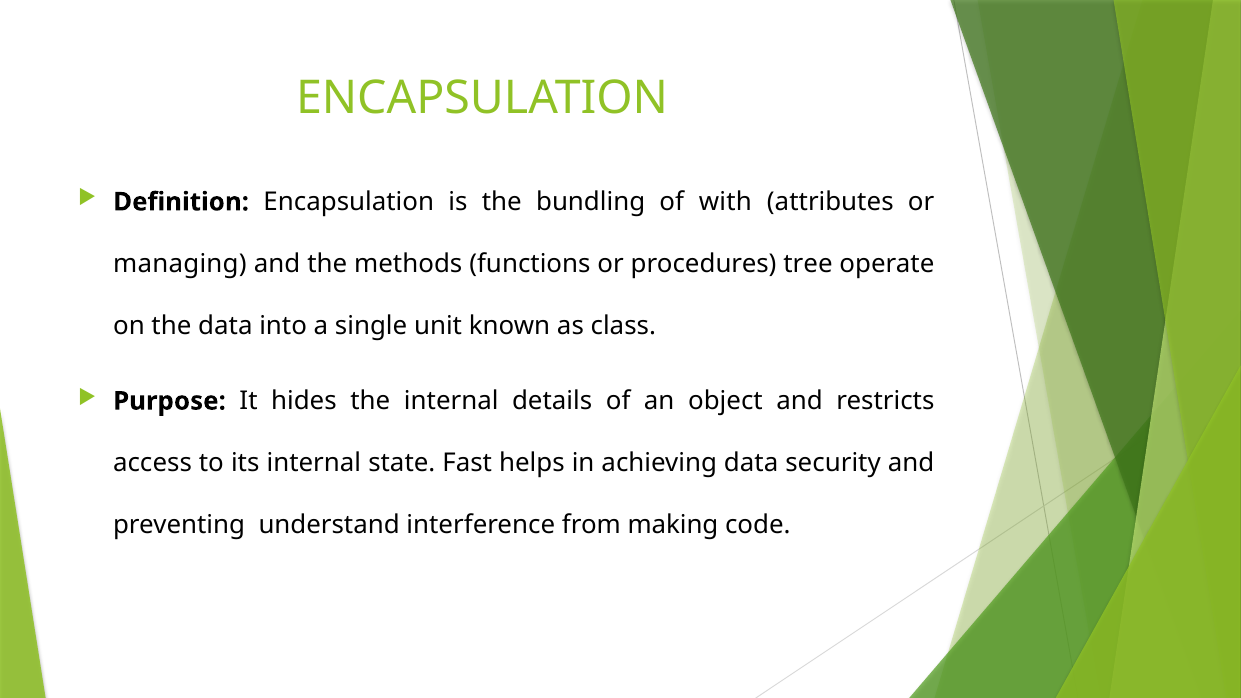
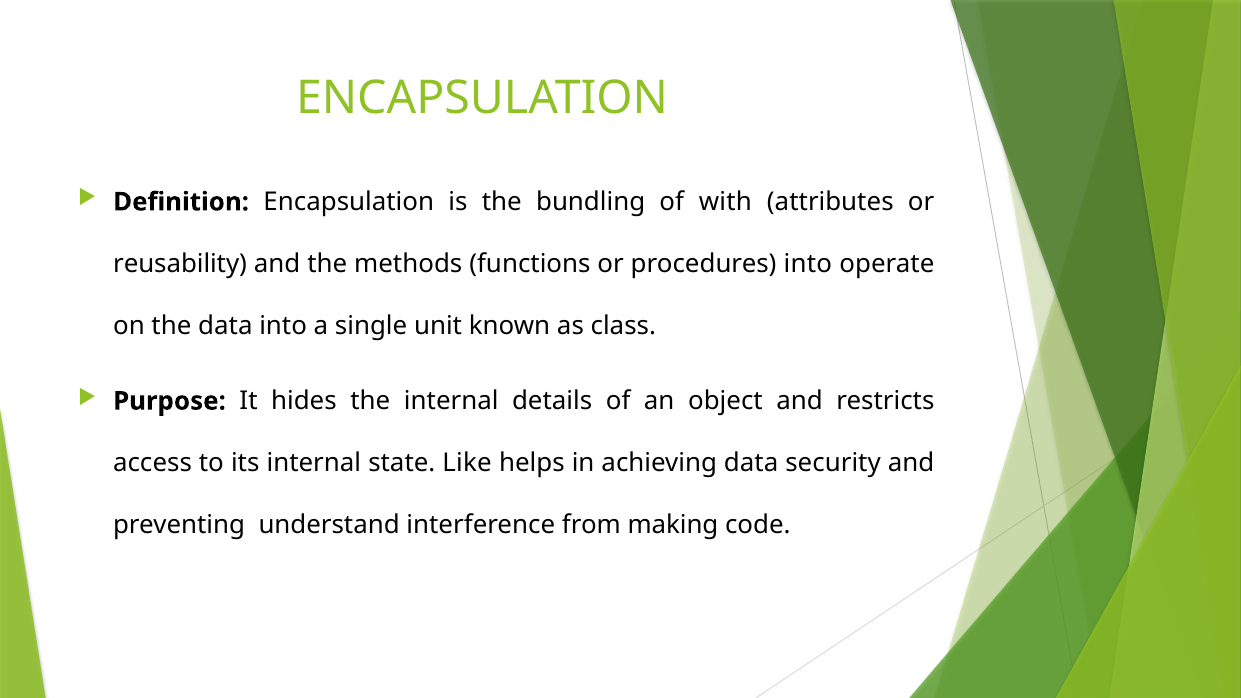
managing: managing -> reusability
procedures tree: tree -> into
Fast: Fast -> Like
